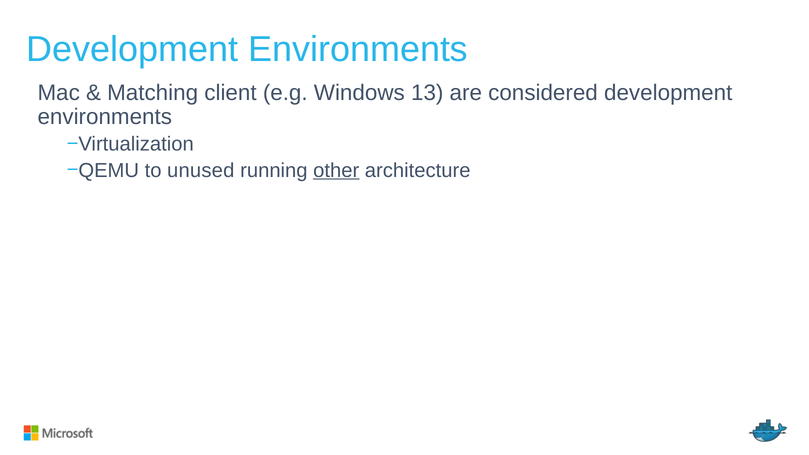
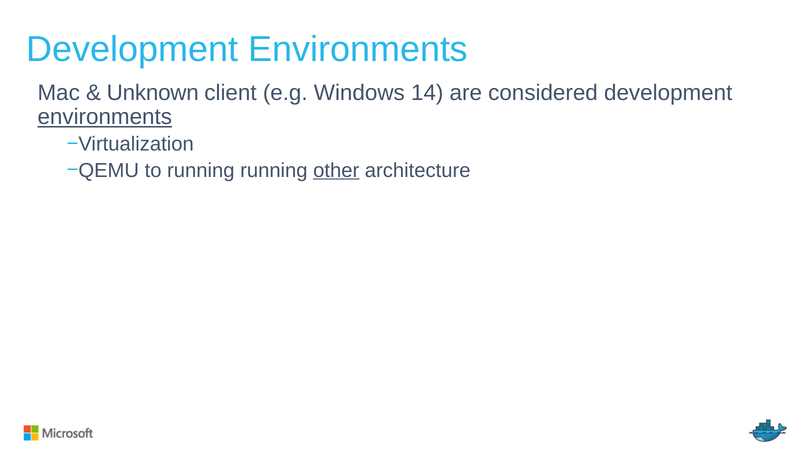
Matching: Matching -> Unknown
13: 13 -> 14
environments at (105, 117) underline: none -> present
to unused: unused -> running
